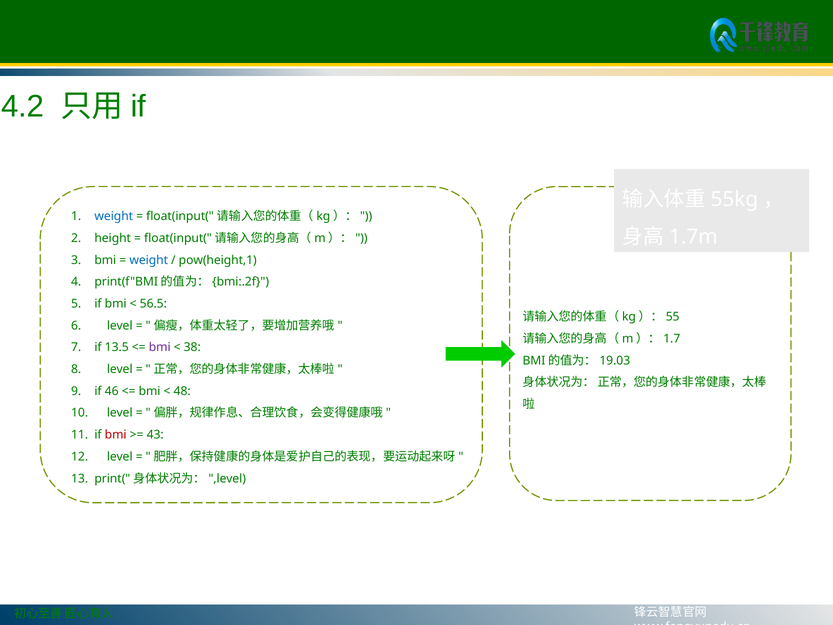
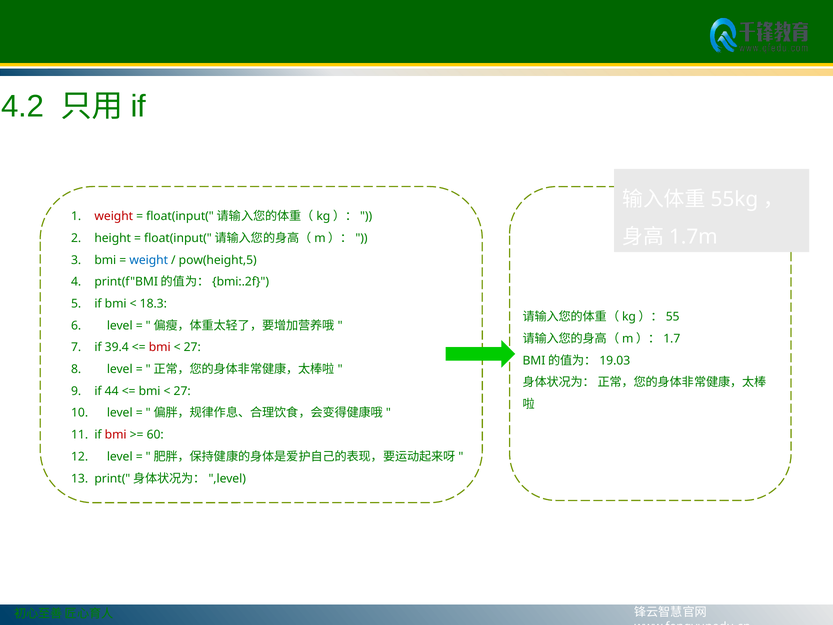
weight at (114, 216) colour: blue -> red
pow(height,1: pow(height,1 -> pow(height,5
56.5: 56.5 -> 18.3
13.5: 13.5 -> 39.4
bmi at (160, 347) colour: purple -> red
38 at (192, 347): 38 -> 27
46: 46 -> 44
48 at (182, 391): 48 -> 27
43: 43 -> 60
